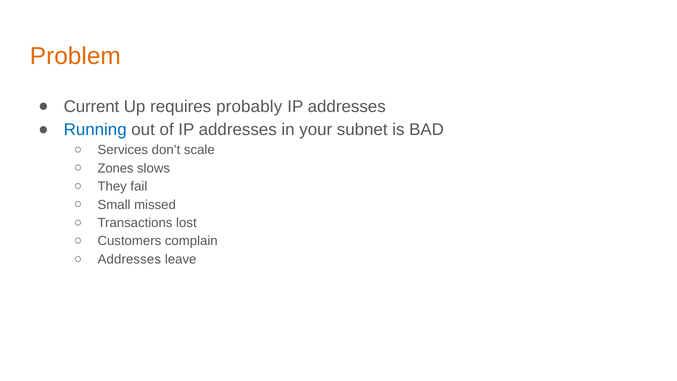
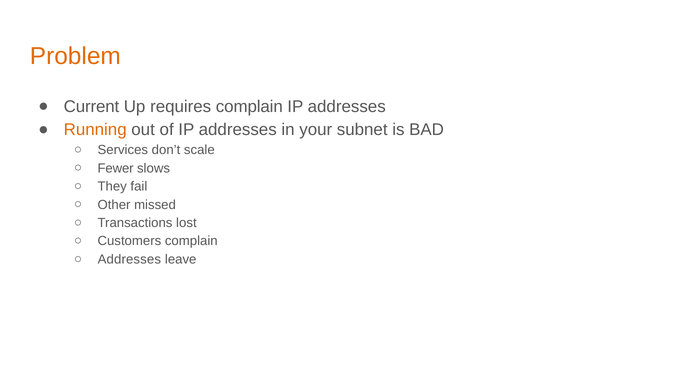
requires probably: probably -> complain
Running colour: blue -> orange
Zones: Zones -> Fewer
Small: Small -> Other
